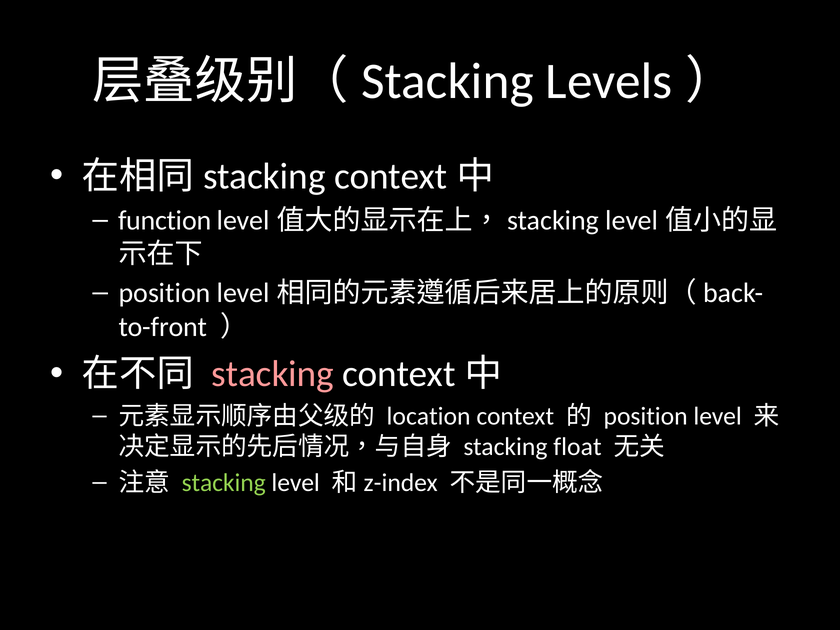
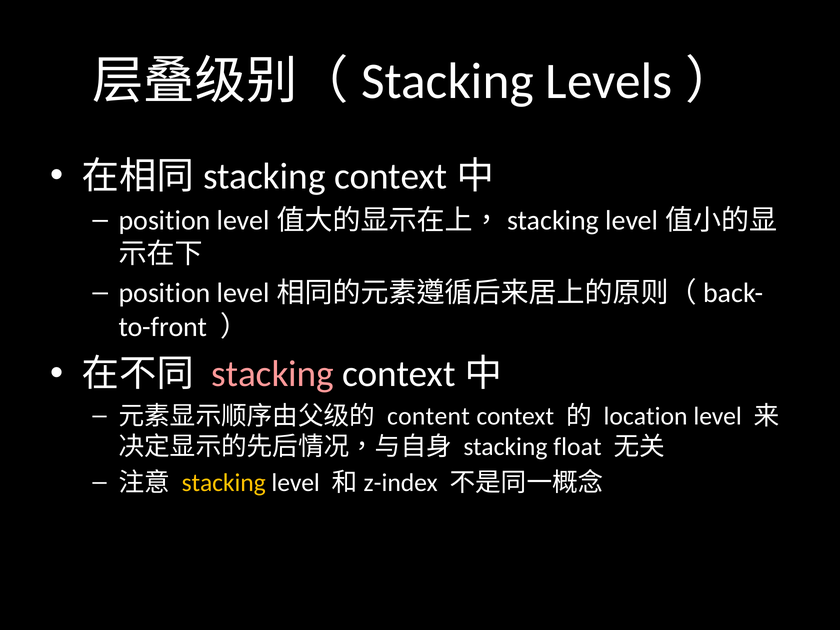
function at (165, 220): function -> position
location: location -> content
position at (646, 416): position -> location
stacking at (224, 483) colour: light green -> yellow
